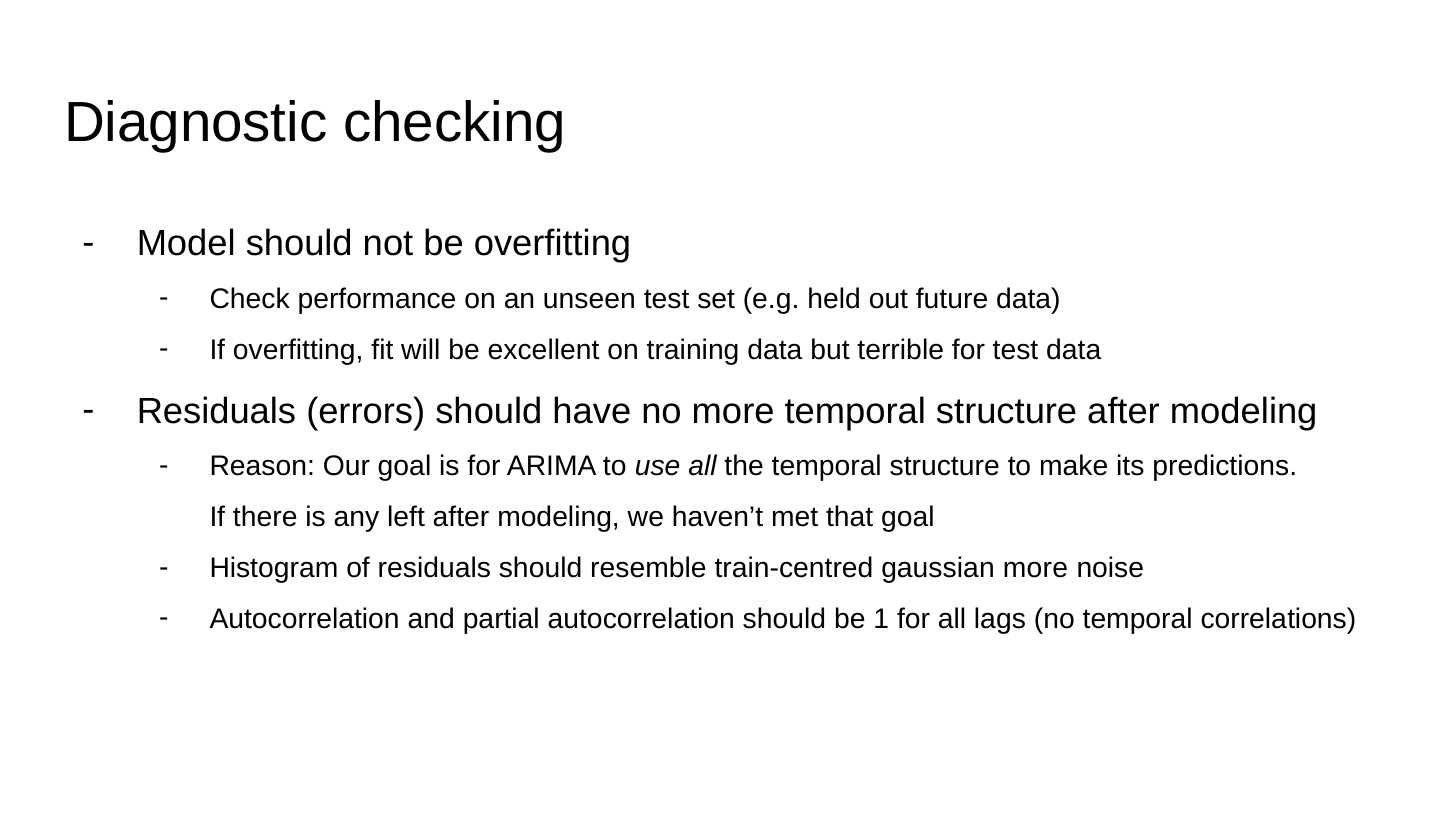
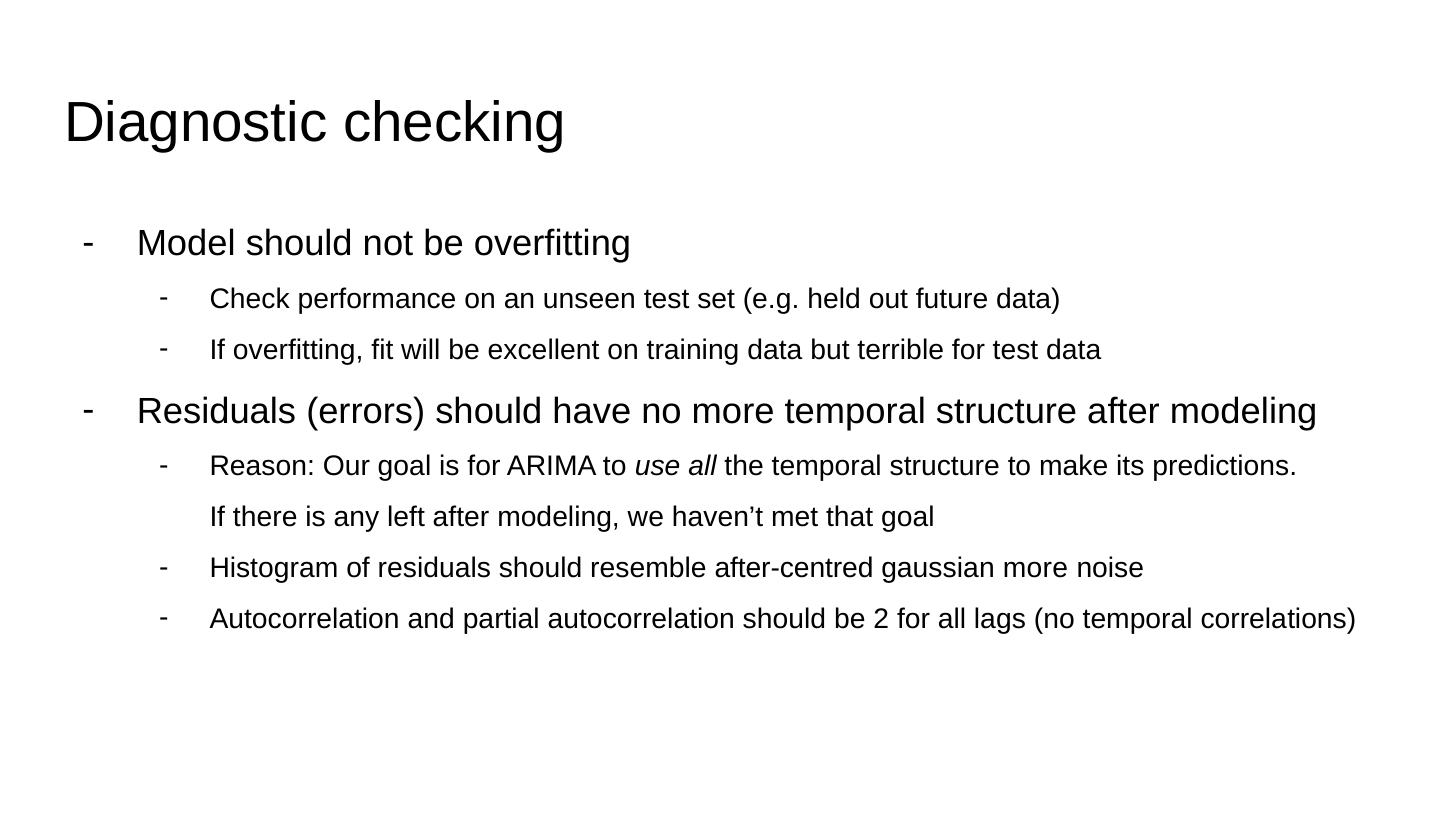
train-centred: train-centred -> after-centred
1: 1 -> 2
